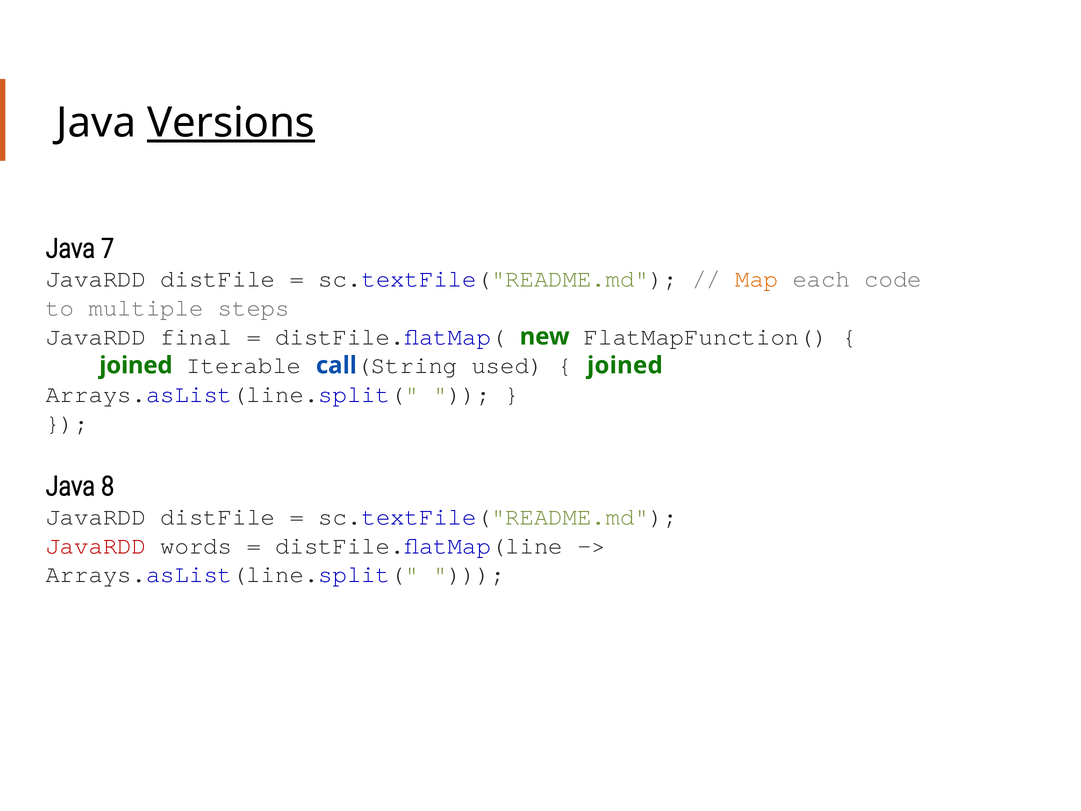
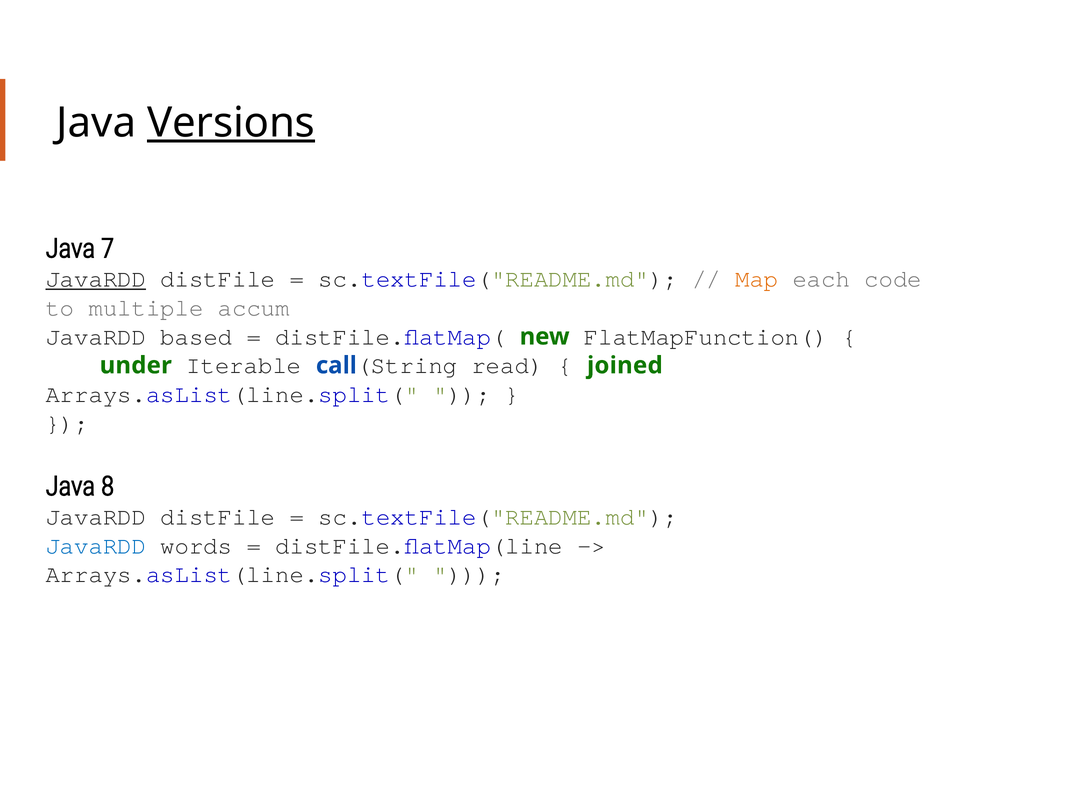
JavaRDD at (96, 279) underline: none -> present
steps: steps -> accum
final: final -> based
joined at (136, 365): joined -> under
used: used -> read
JavaRDD at (96, 545) colour: red -> blue
